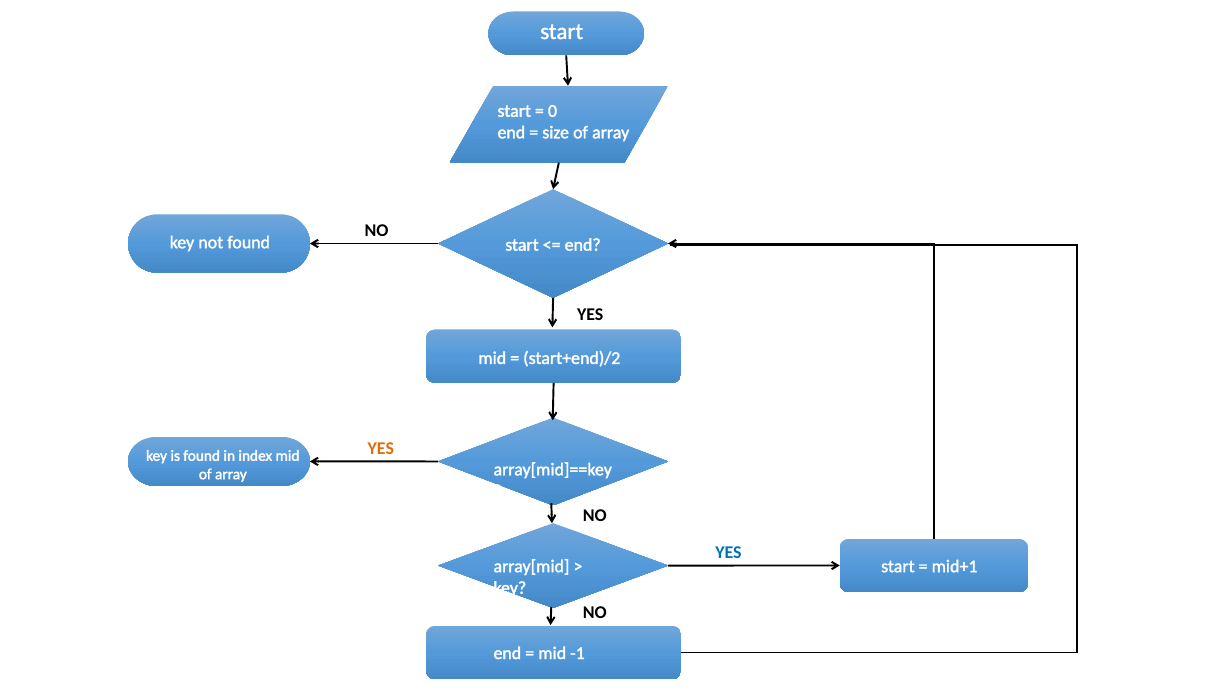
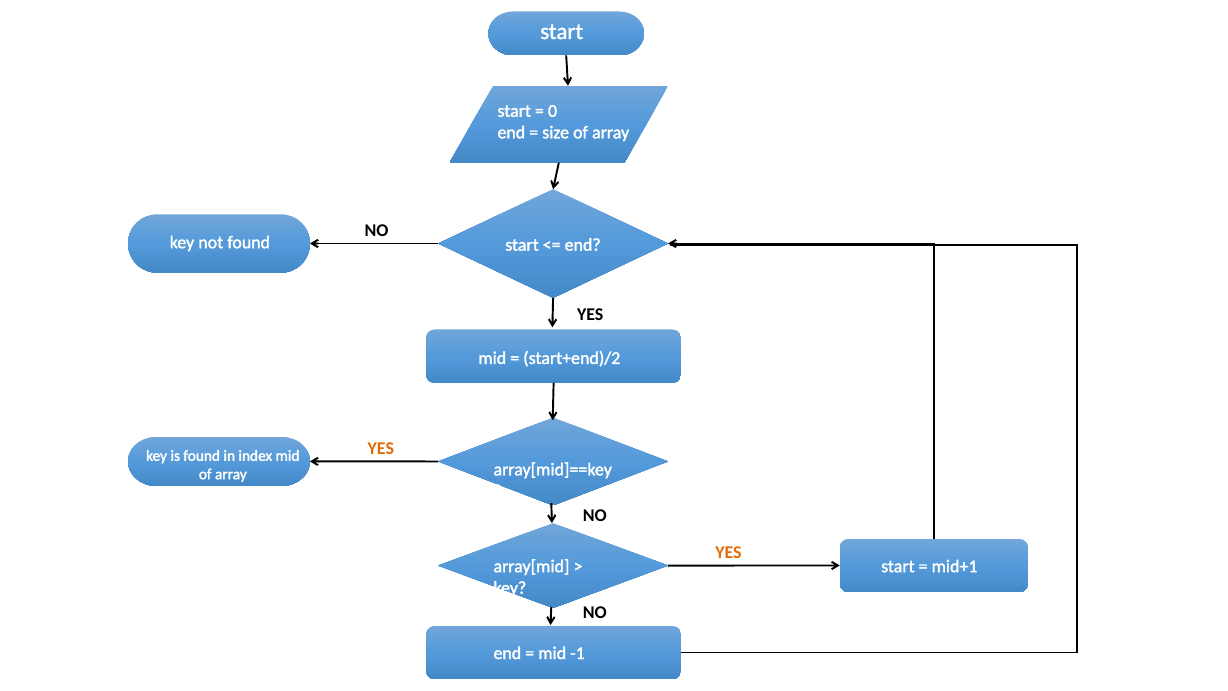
YES at (729, 552) colour: blue -> orange
